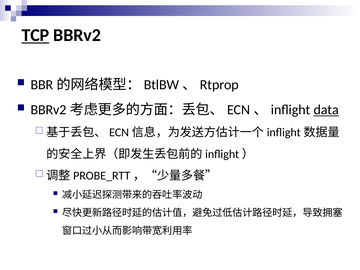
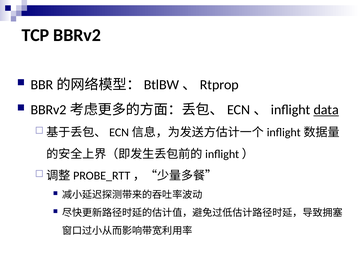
TCP underline: present -> none
